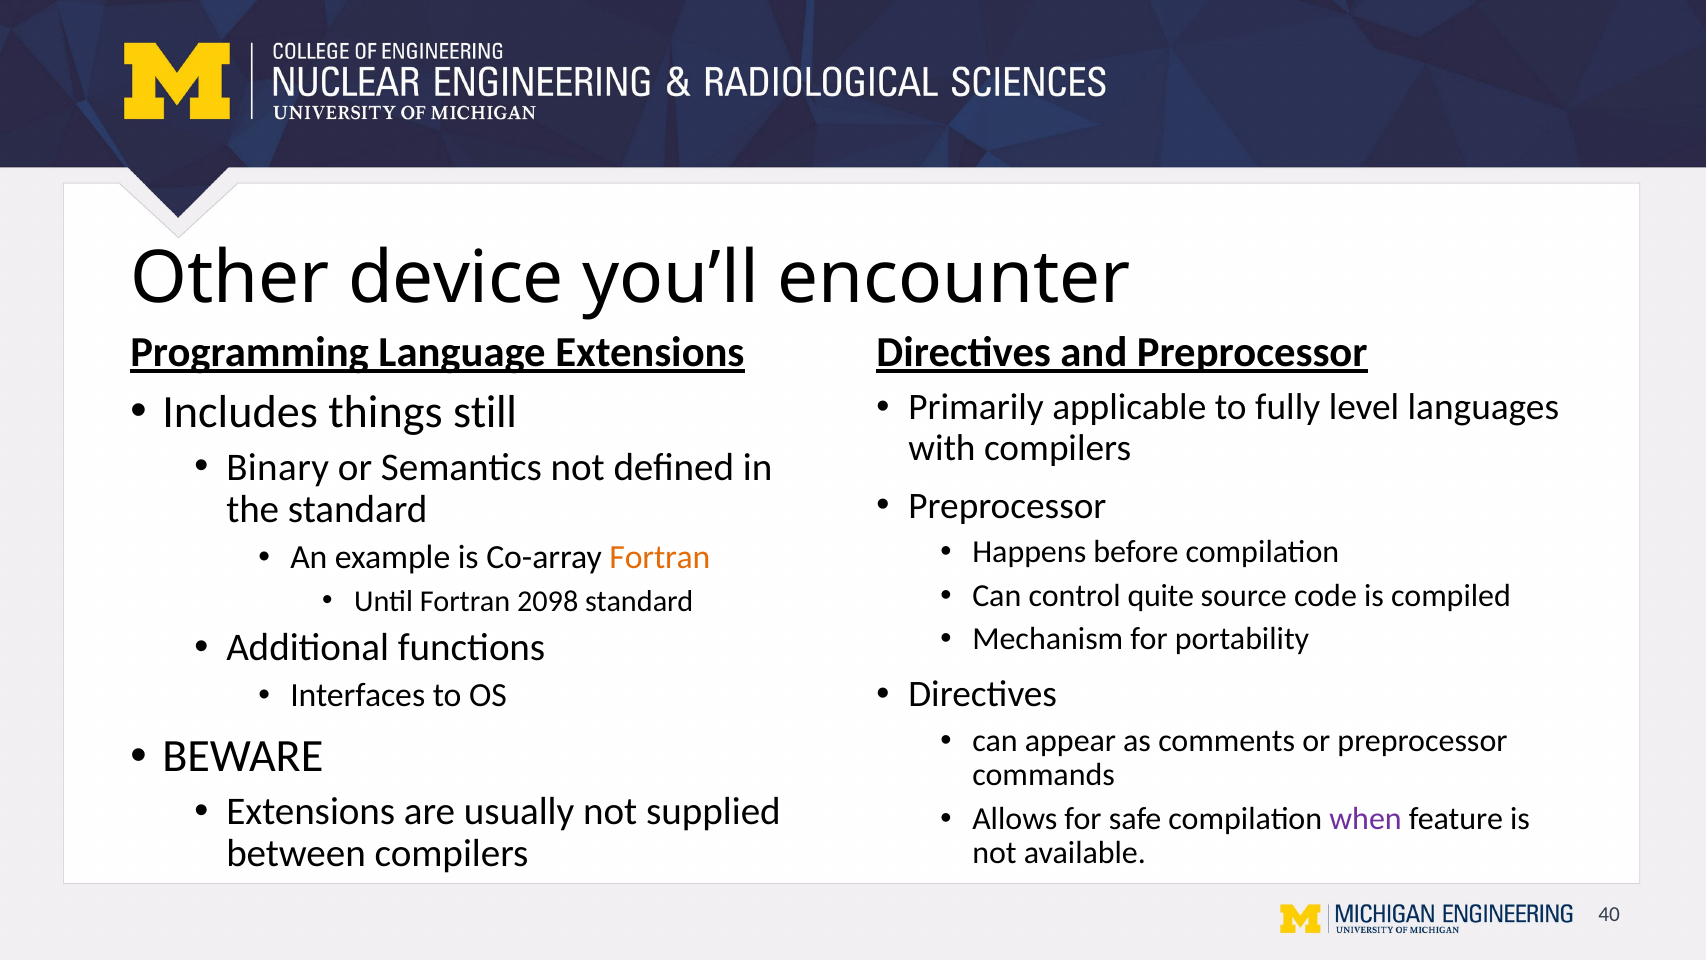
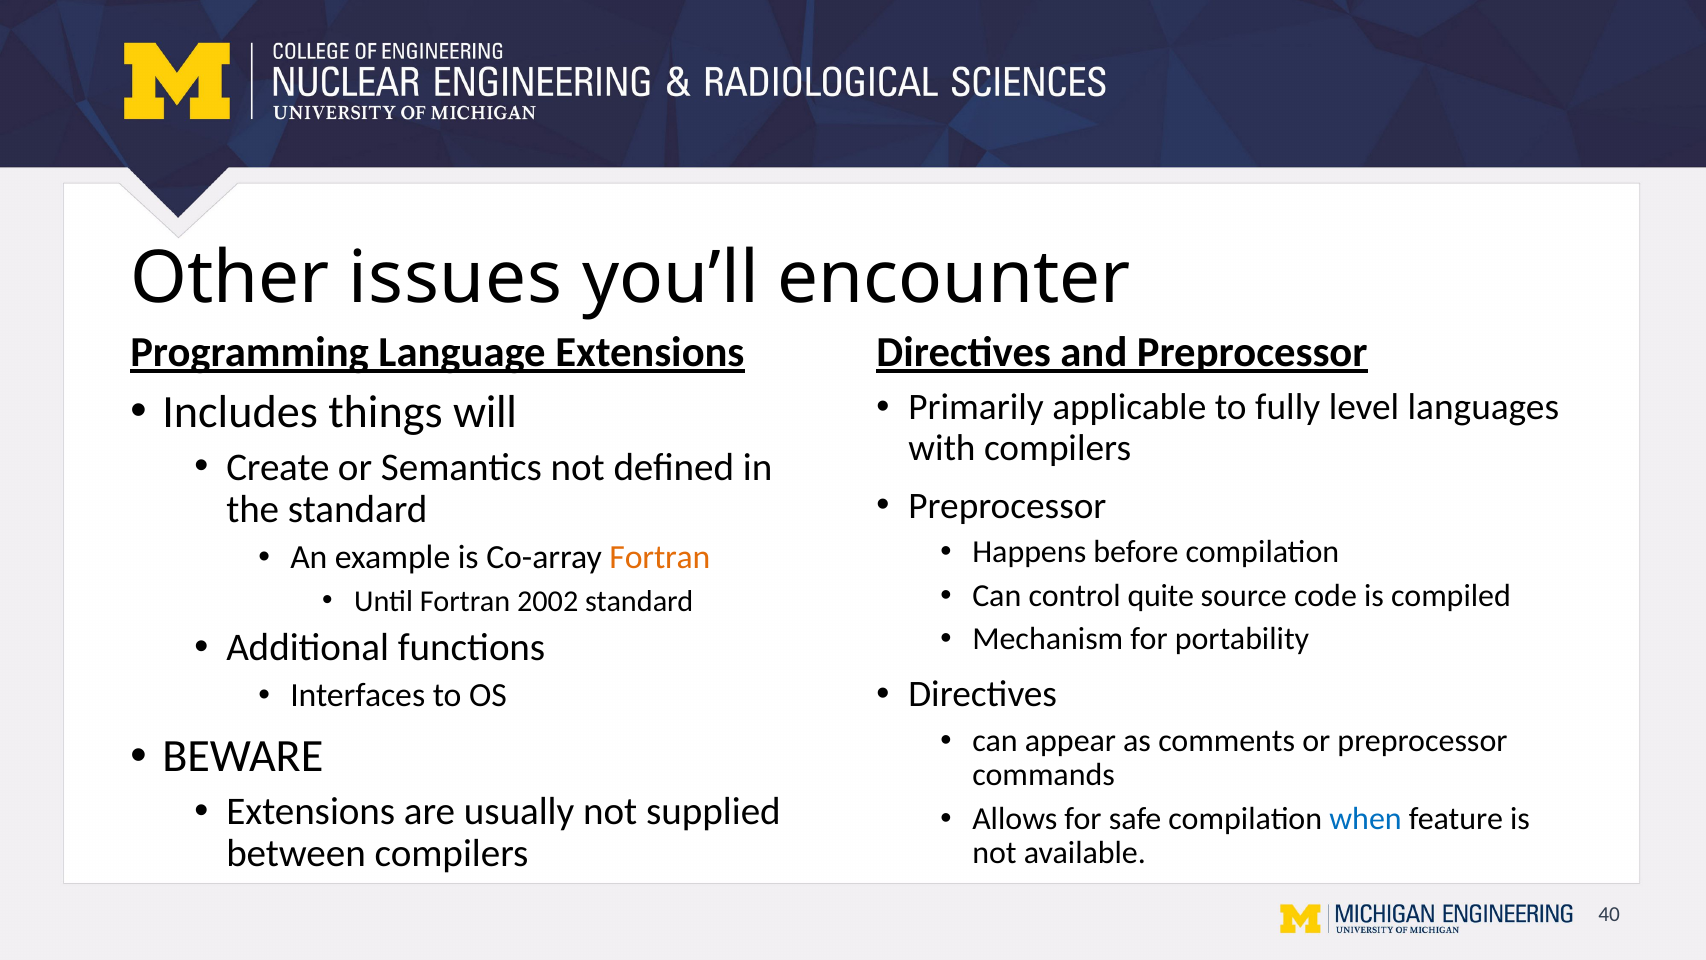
device: device -> issues
still: still -> will
Binary: Binary -> Create
2098: 2098 -> 2002
when colour: purple -> blue
